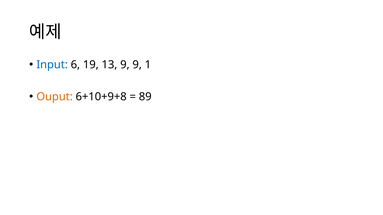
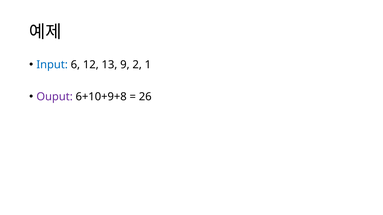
19: 19 -> 12
9 9: 9 -> 2
Ouput colour: orange -> purple
89: 89 -> 26
